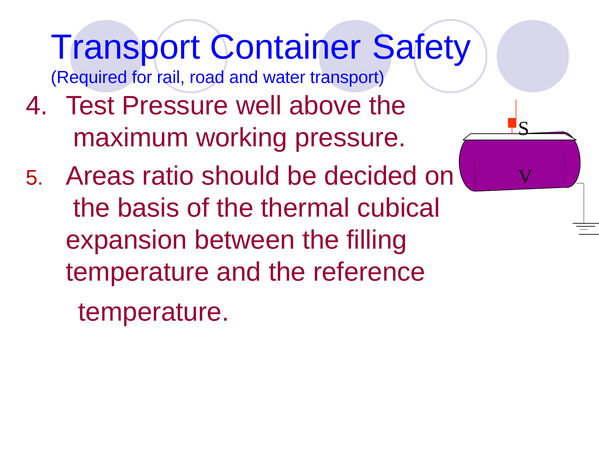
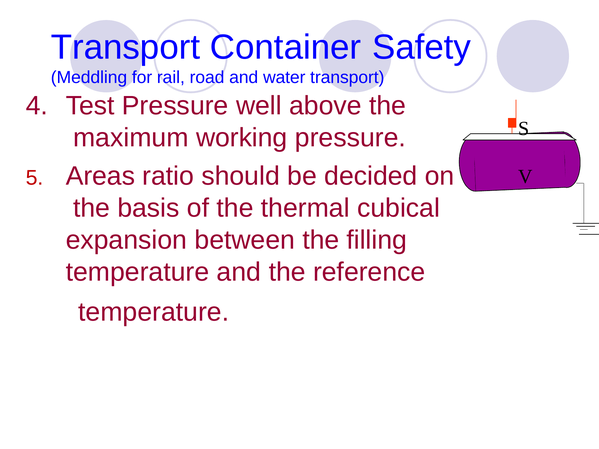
Required: Required -> Meddling
